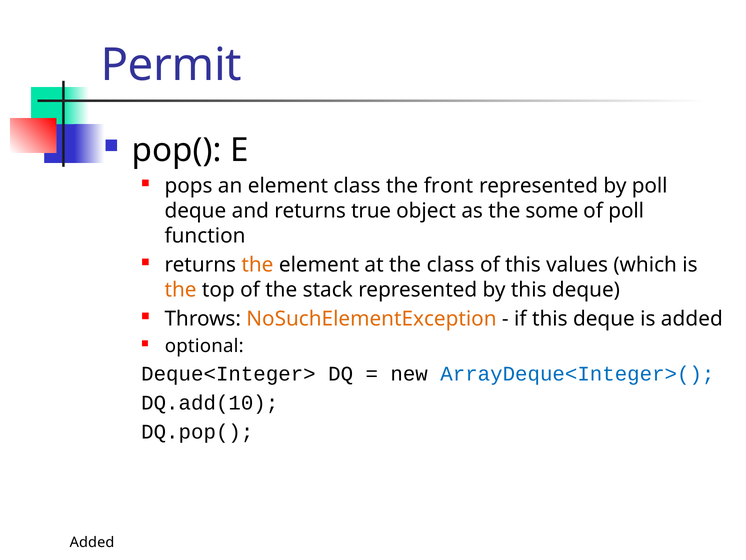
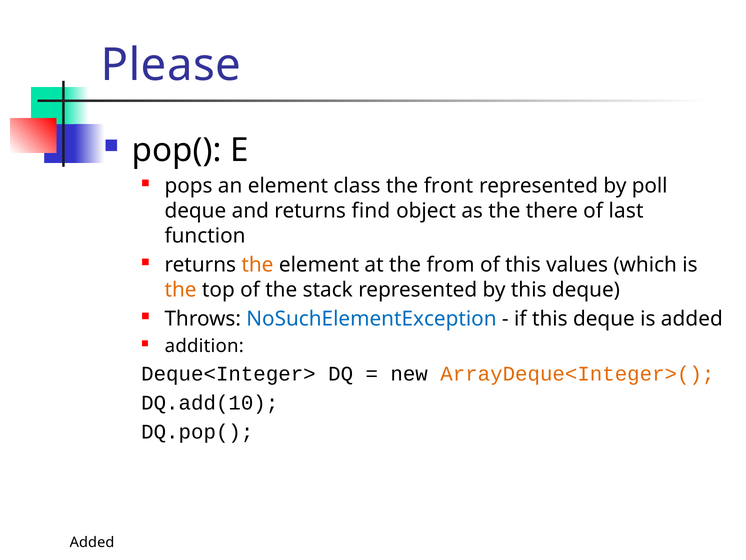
Permit: Permit -> Please
true: true -> find
some: some -> there
of poll: poll -> last
the class: class -> from
NoSuchElementException colour: orange -> blue
optional: optional -> addition
ArrayDeque<Integer>( colour: blue -> orange
